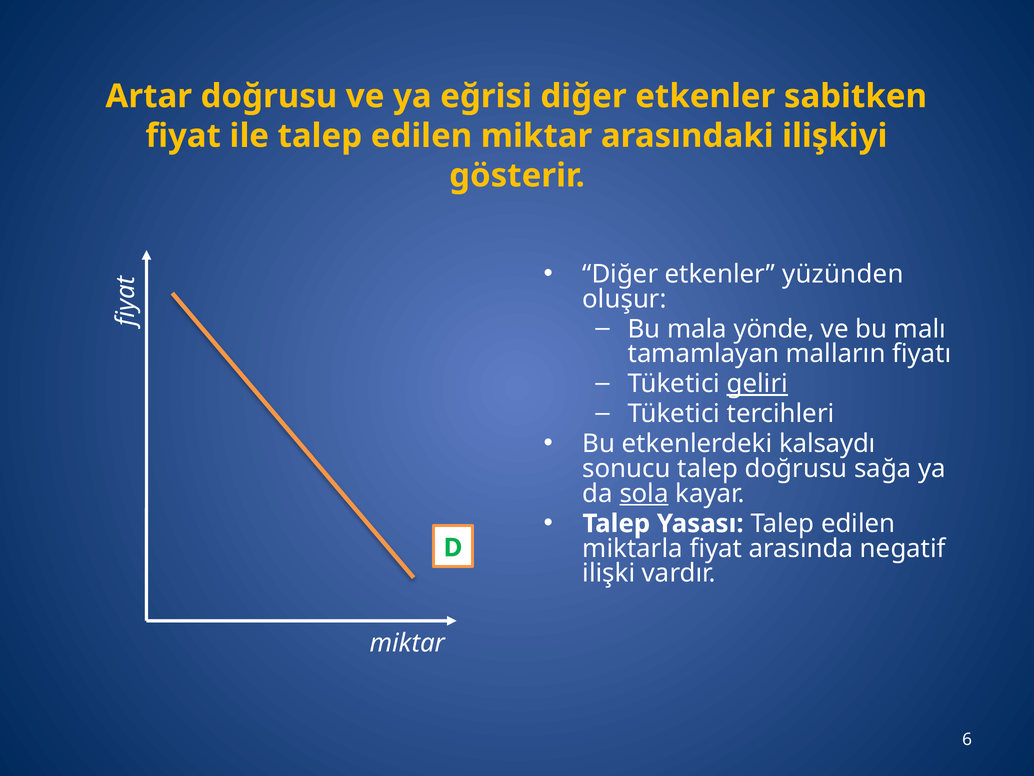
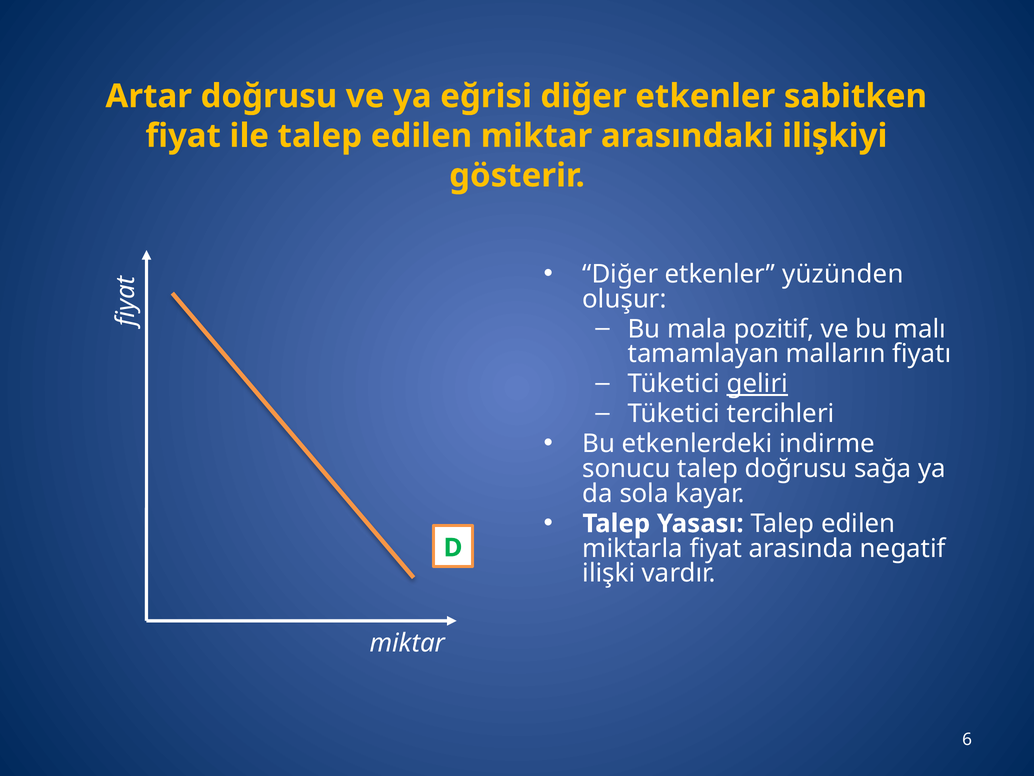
yönde: yönde -> pozitif
kalsaydı: kalsaydı -> indirme
sola underline: present -> none
